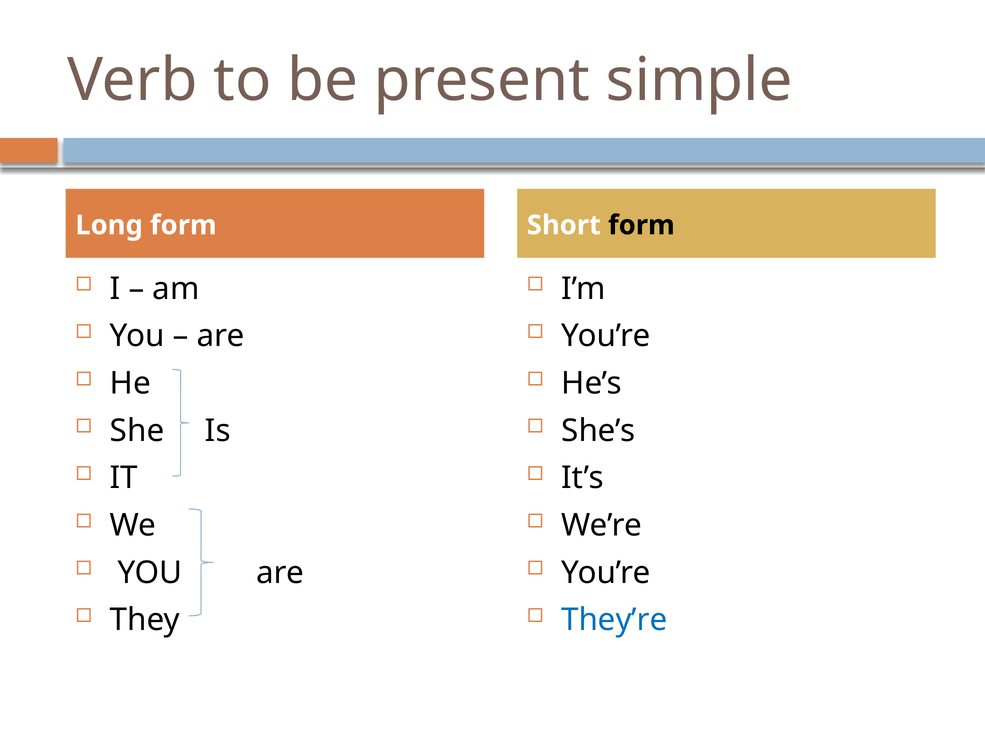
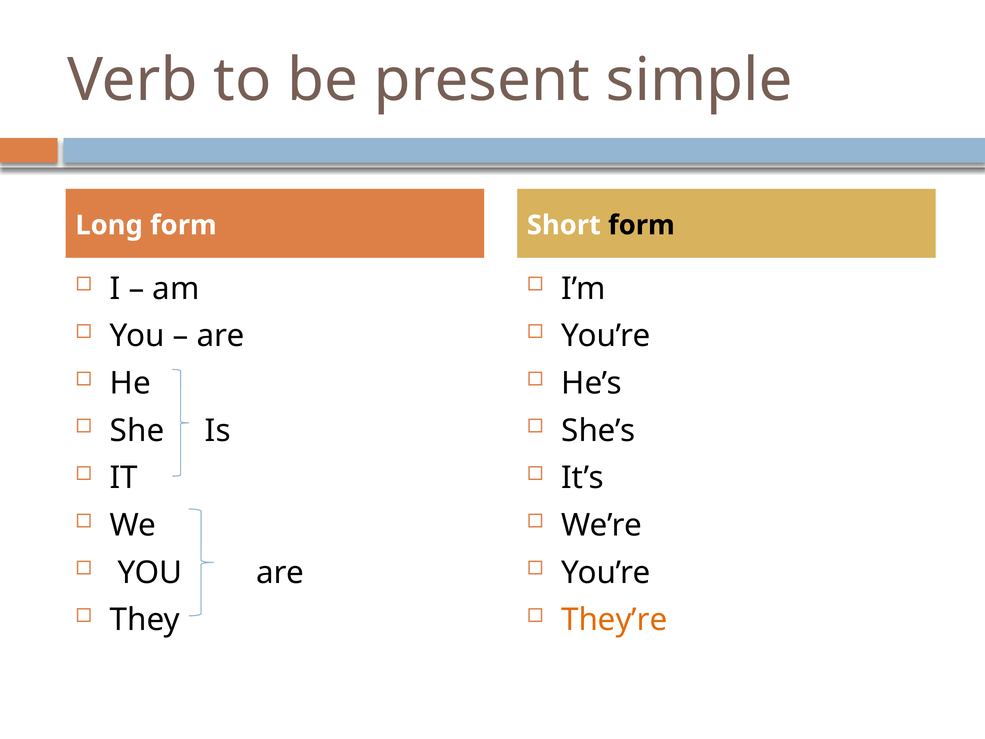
They’re colour: blue -> orange
